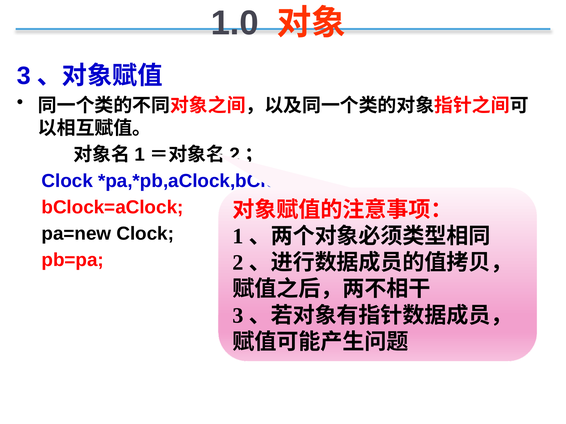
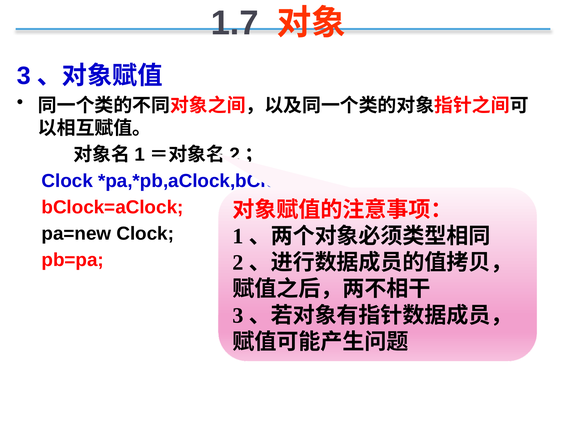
1.0: 1.0 -> 1.7
